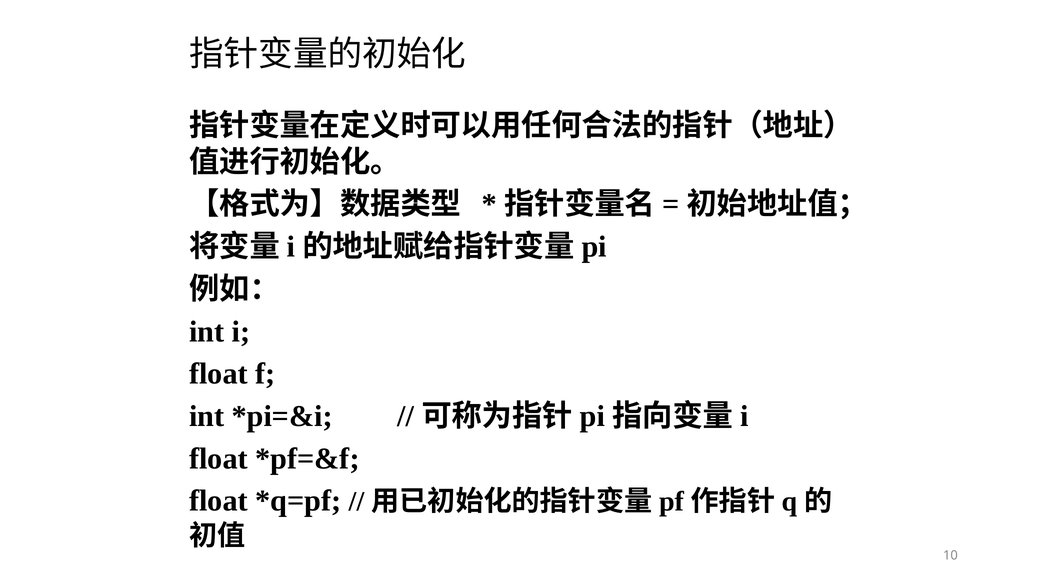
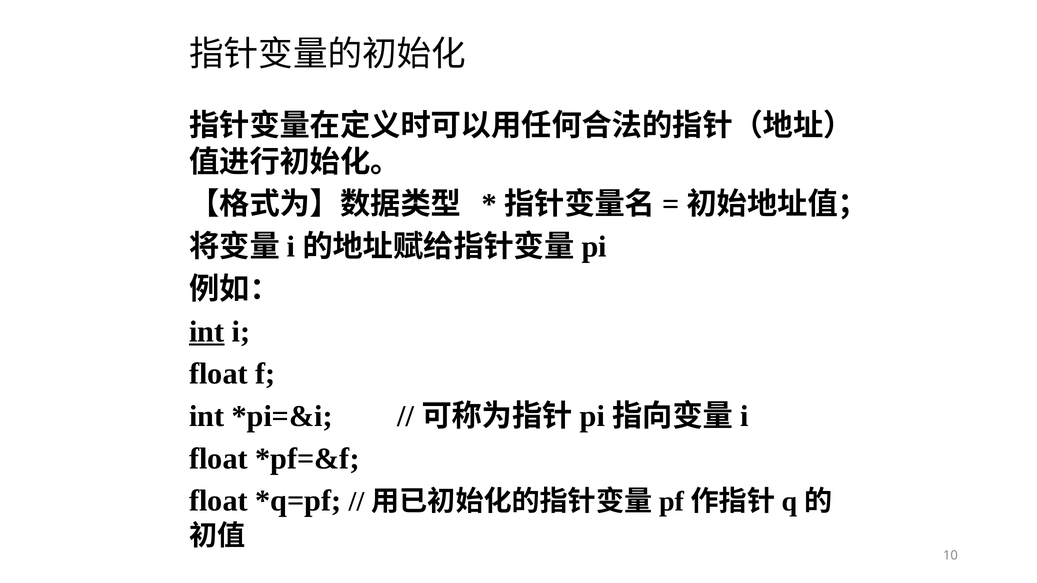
int at (207, 332) underline: none -> present
